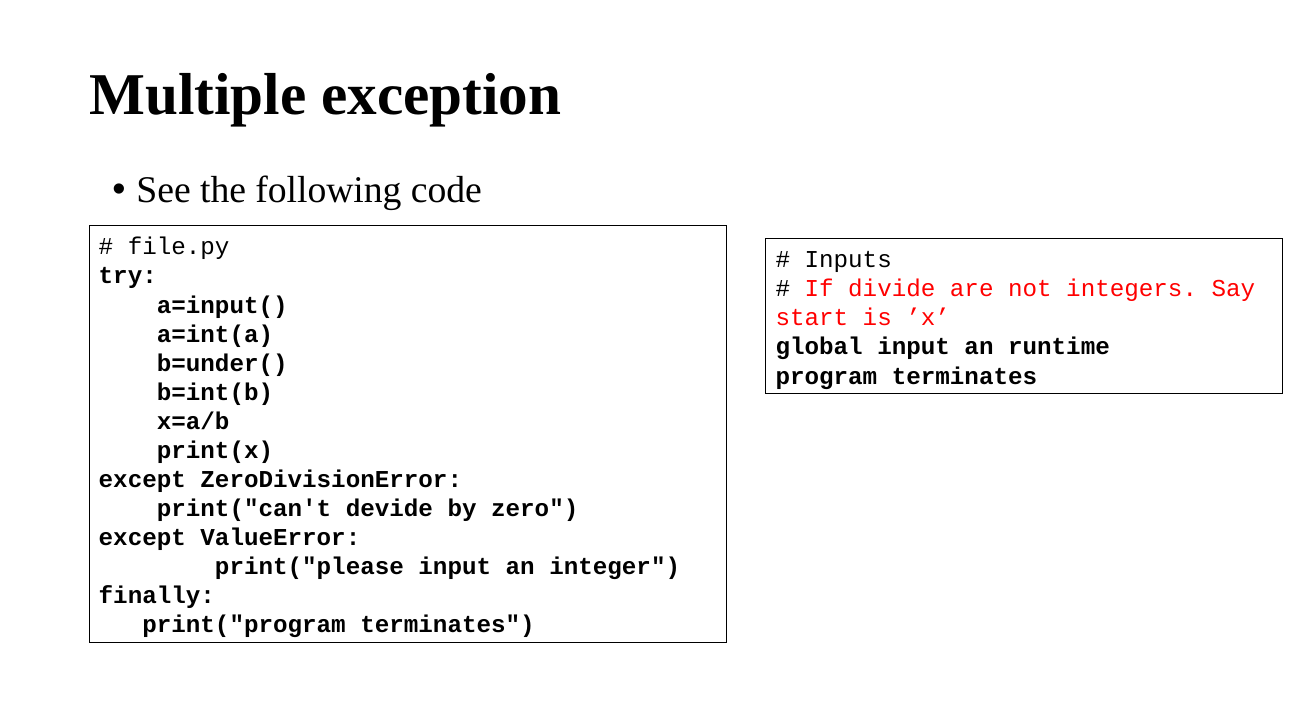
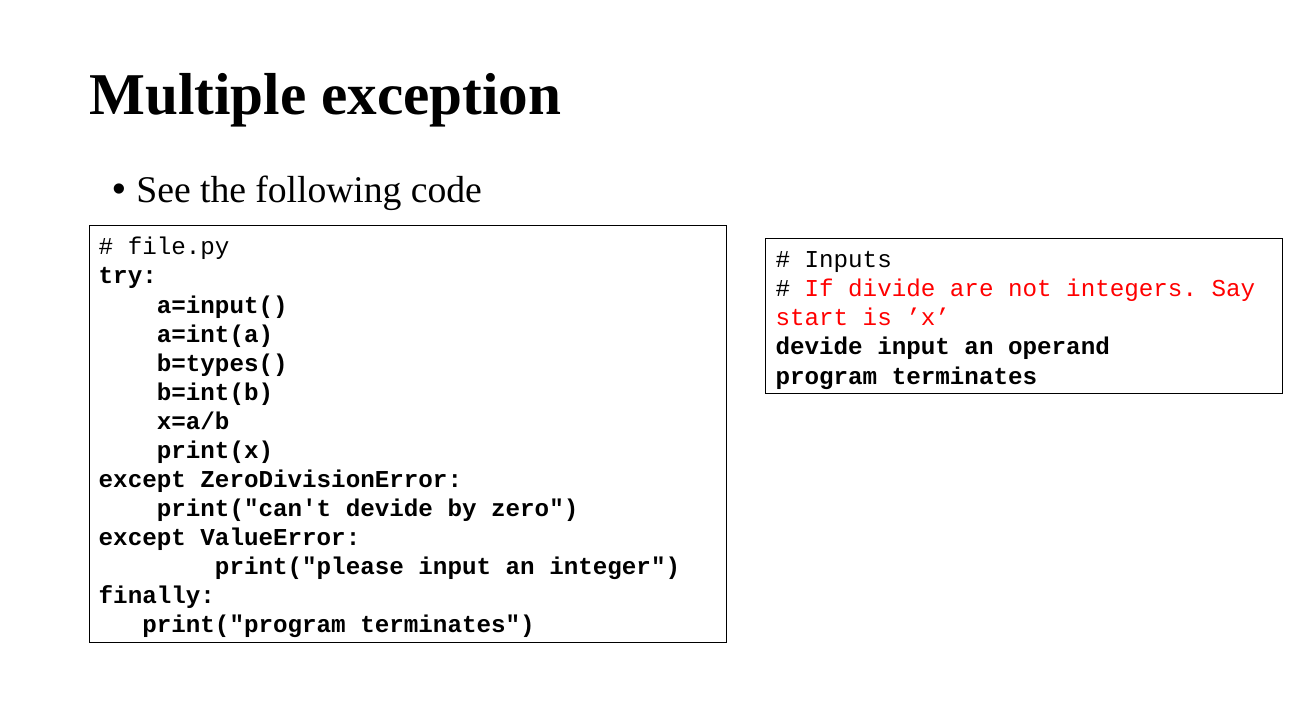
global at (819, 347): global -> devide
runtime: runtime -> operand
b=under(: b=under( -> b=types(
